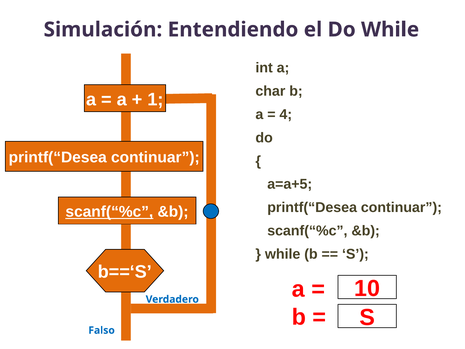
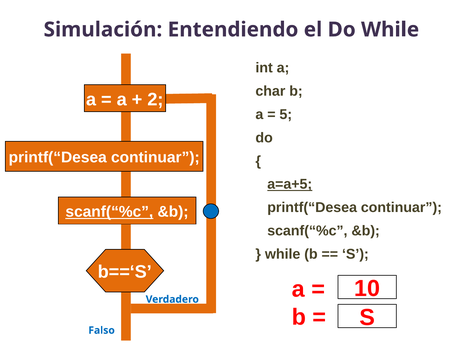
1: 1 -> 2
4: 4 -> 5
a=a+5 underline: none -> present
